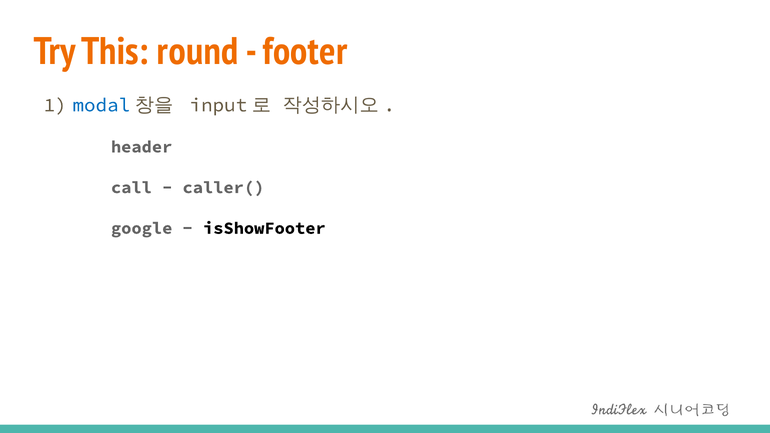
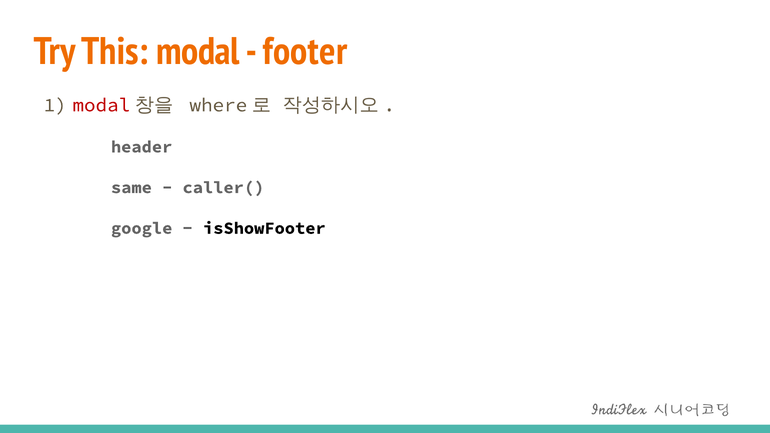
This round: round -> modal
modal at (101, 105) colour: blue -> red
input: input -> where
call: call -> same
